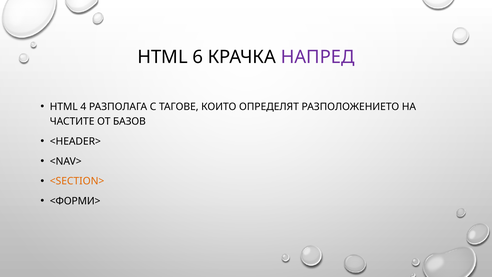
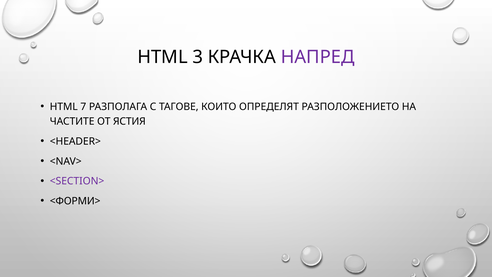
6: 6 -> 3
4: 4 -> 7
БАЗОВ: БАЗОВ -> ЯСТИЯ
<SECTION> colour: orange -> purple
